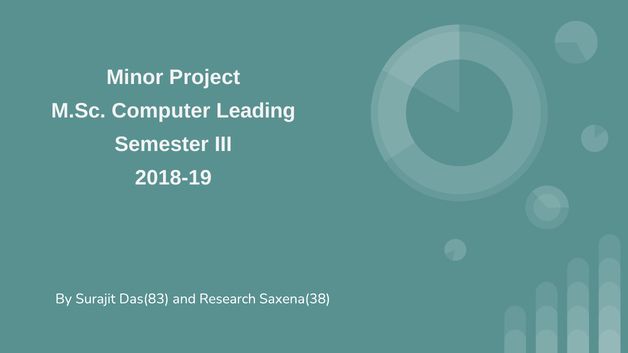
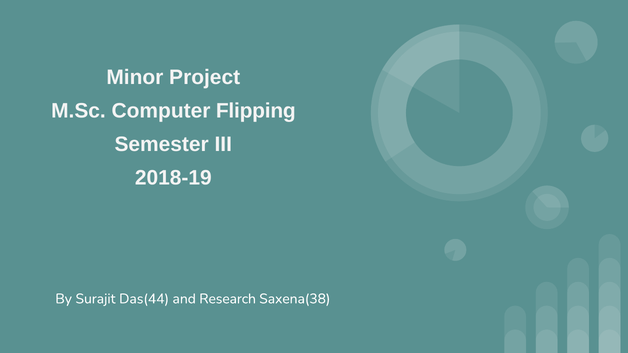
Leading: Leading -> Flipping
Das(83: Das(83 -> Das(44
